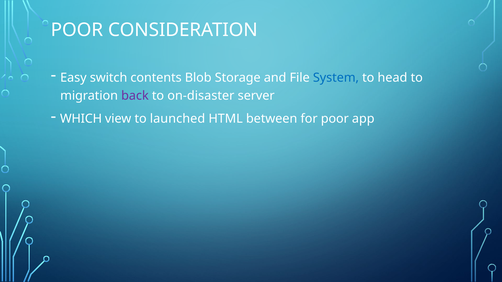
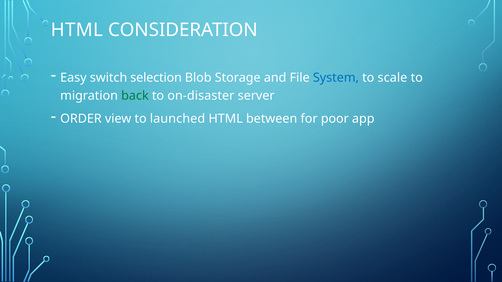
POOR at (77, 30): POOR -> HTML
contents: contents -> selection
head: head -> scale
back colour: purple -> green
WHICH: WHICH -> ORDER
